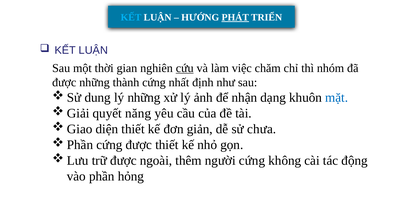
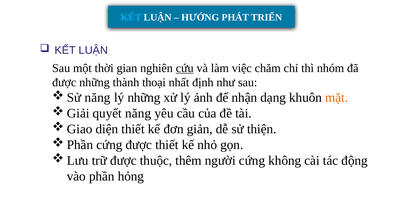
PHÁT underline: present -> none
thành cứng: cứng -> thoại
dung at (98, 98): dung -> năng
mặt colour: blue -> orange
chưa: chưa -> thiện
ngoài: ngoài -> thuộc
